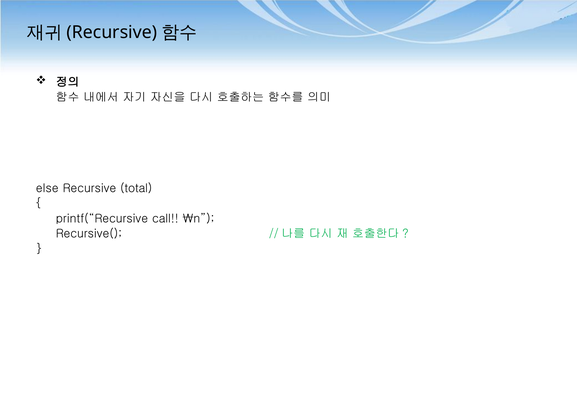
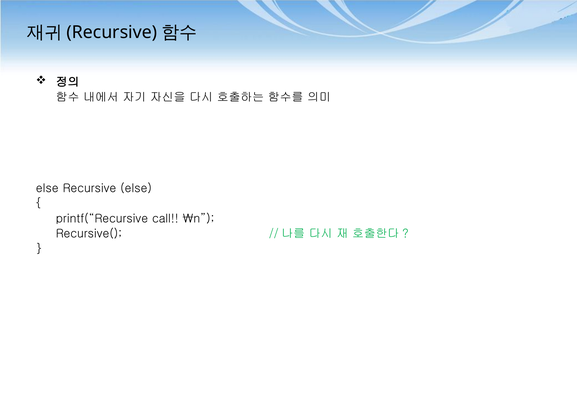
Recursive total: total -> else
